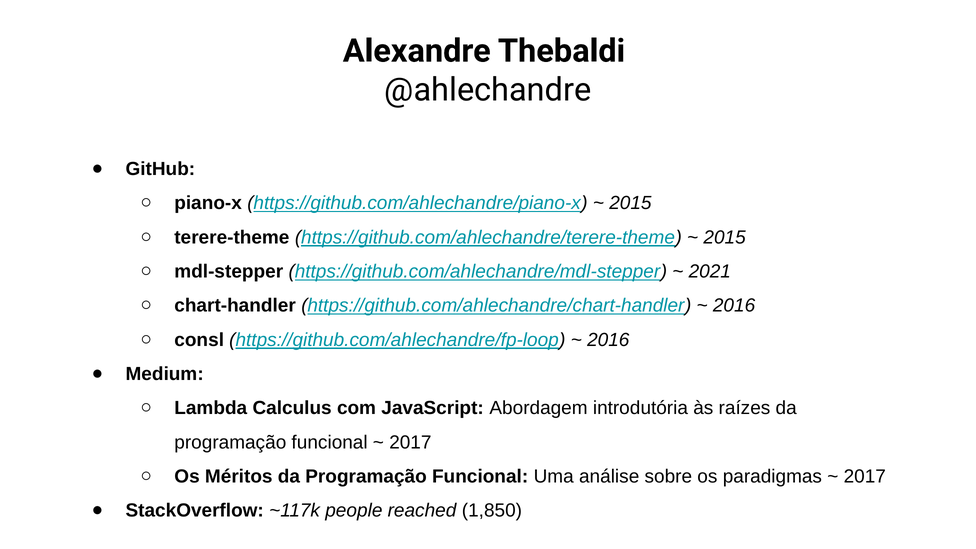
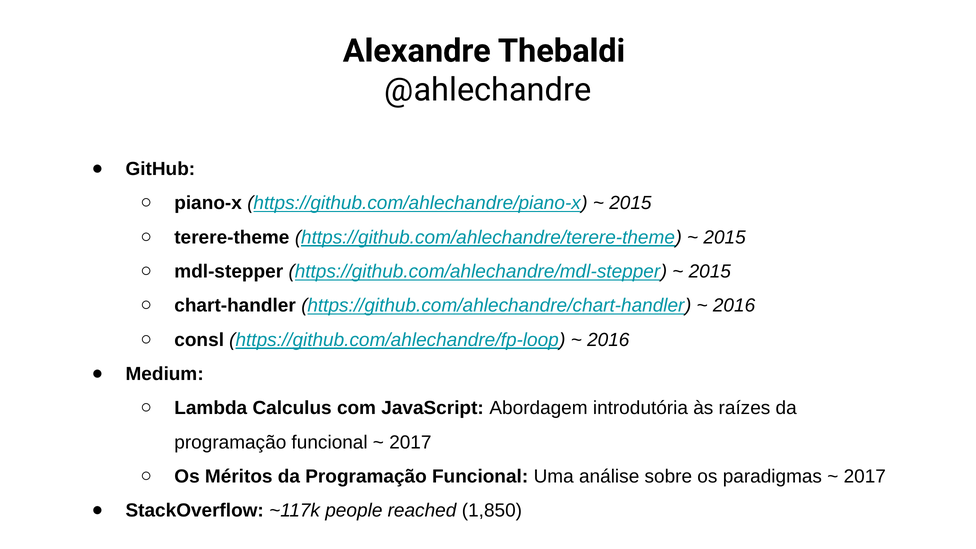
2021 at (710, 272): 2021 -> 2015
